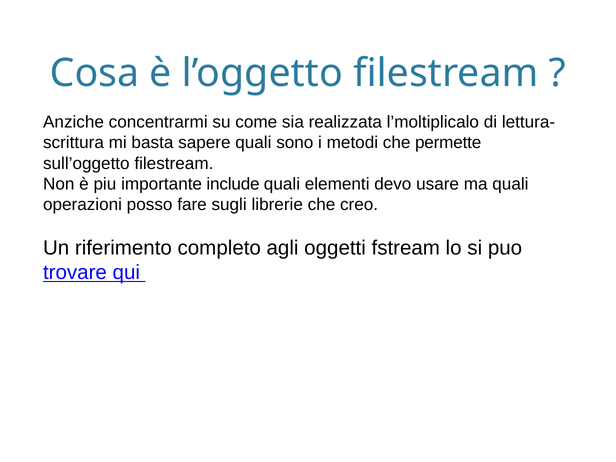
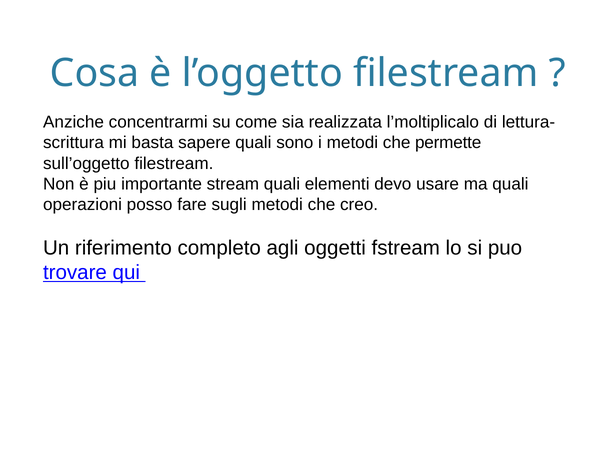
include: include -> stream
sugli librerie: librerie -> metodi
